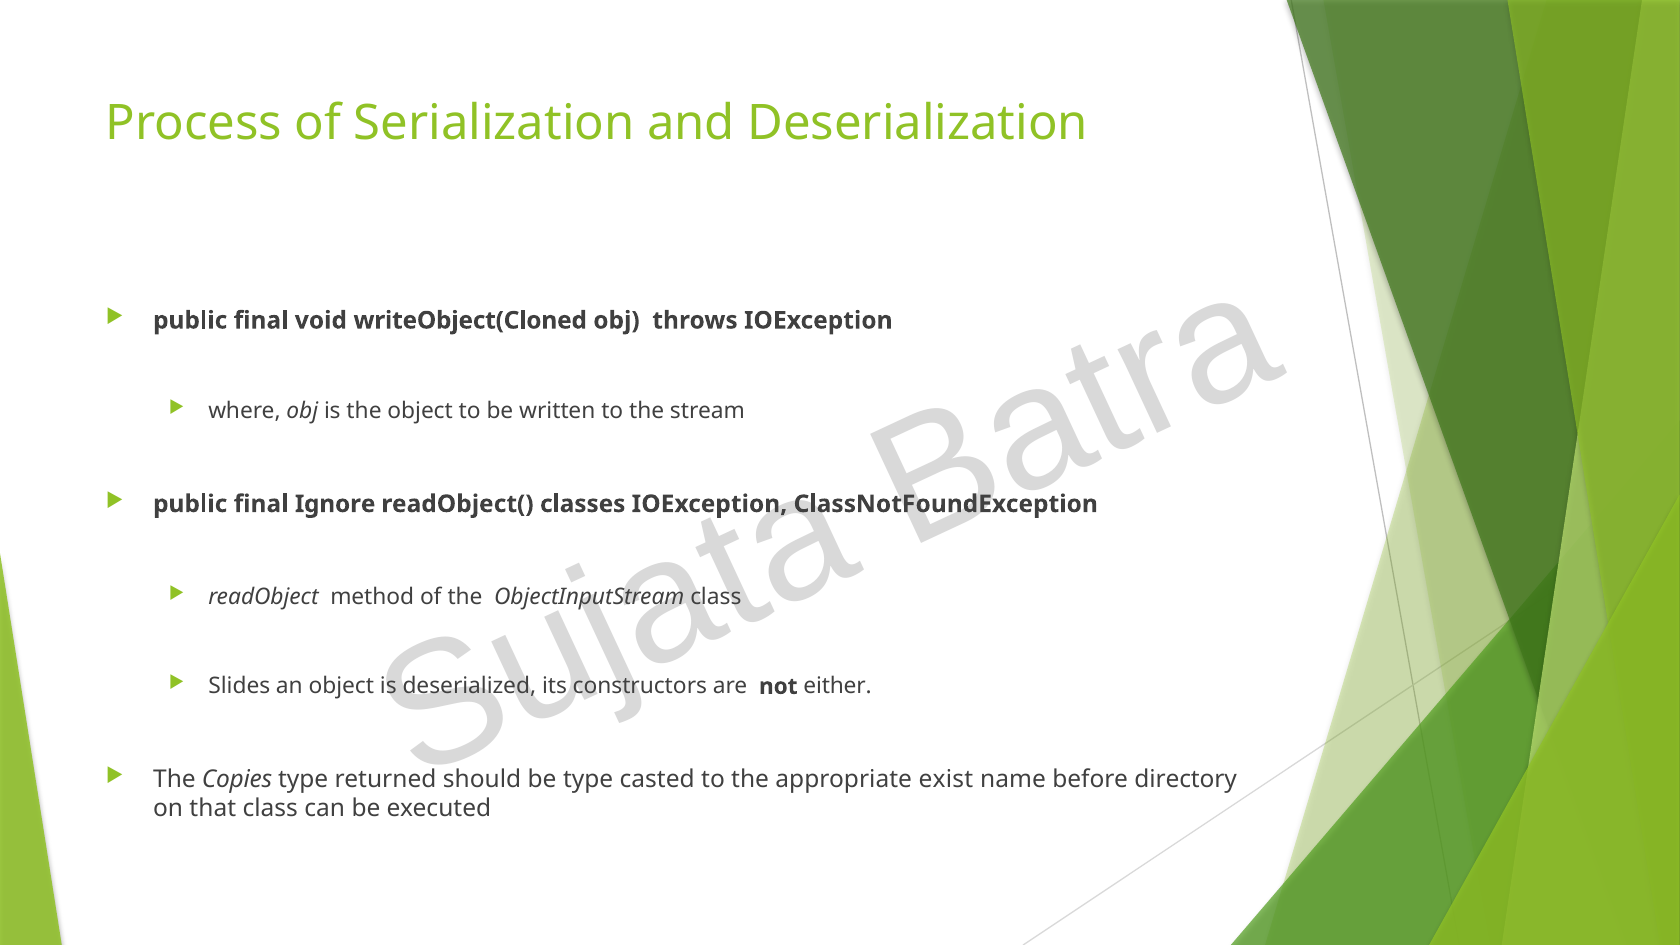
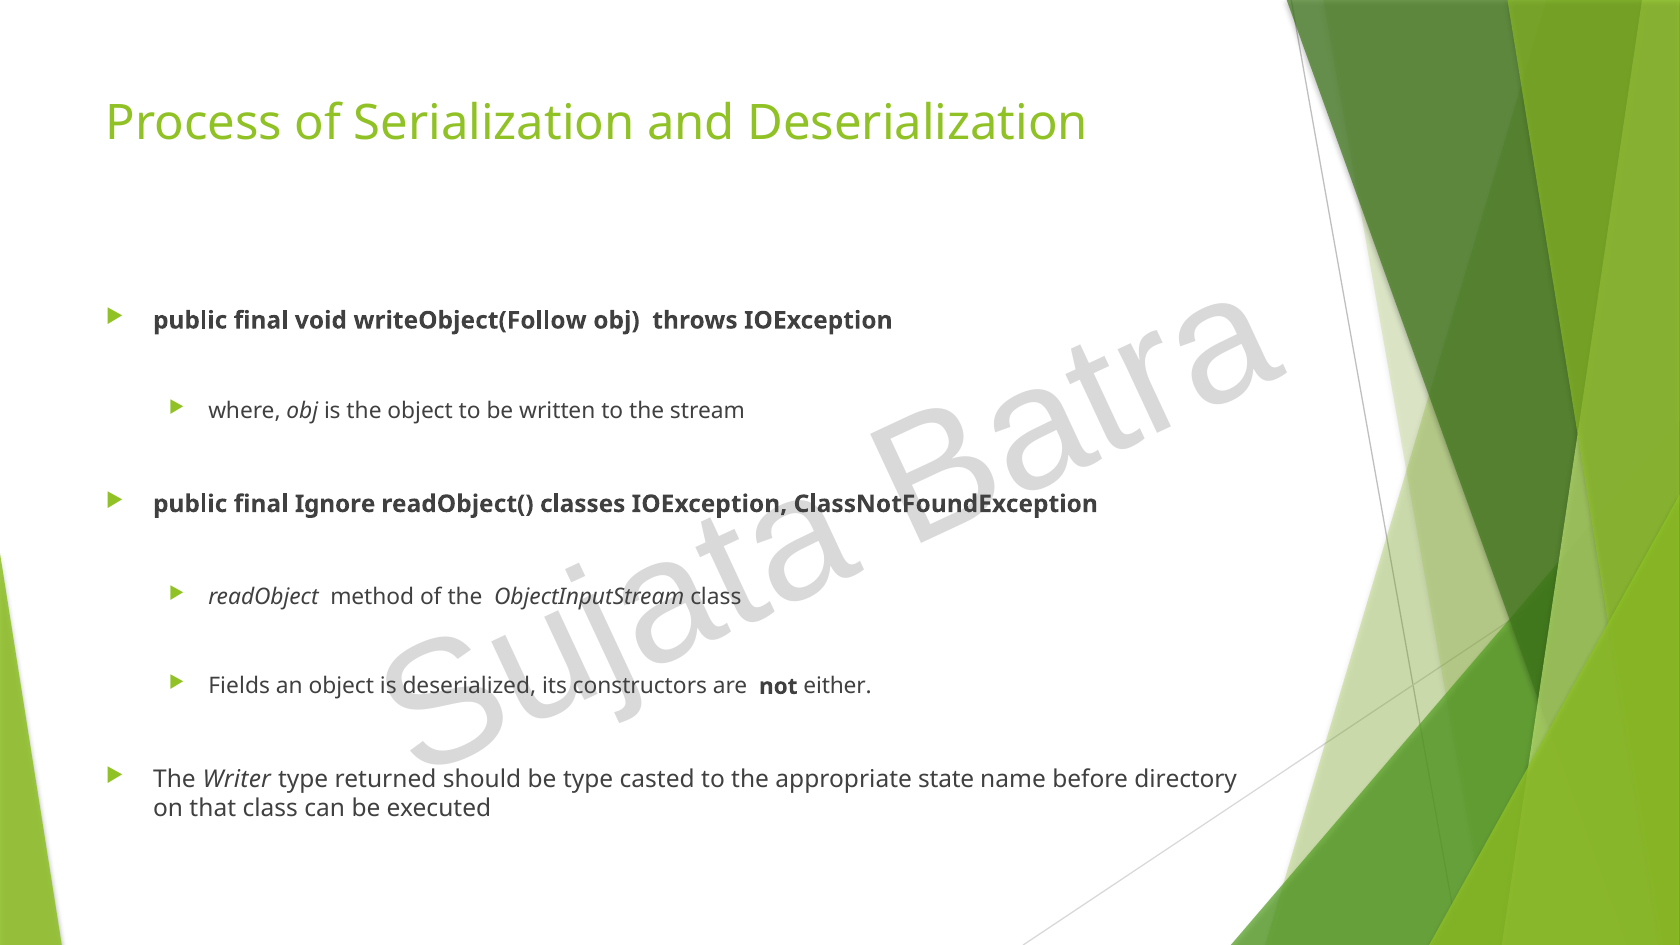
writeObject(Cloned: writeObject(Cloned -> writeObject(Follow
Slides: Slides -> Fields
Copies: Copies -> Writer
exist: exist -> state
